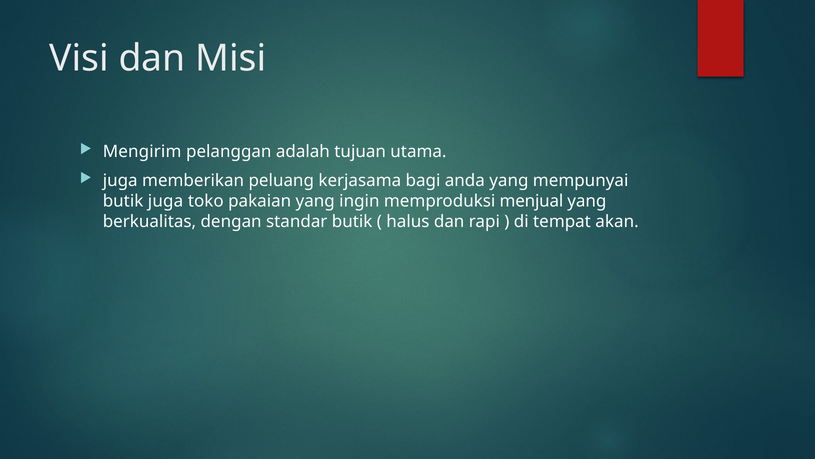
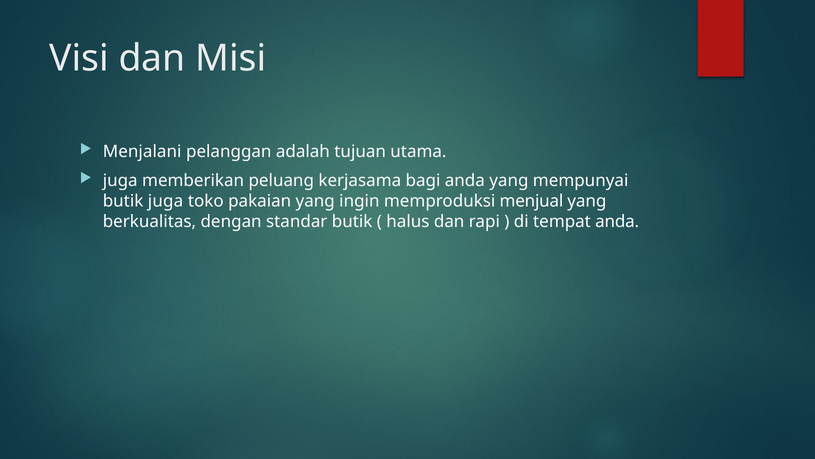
Mengirim: Mengirim -> Menjalani
tempat akan: akan -> anda
